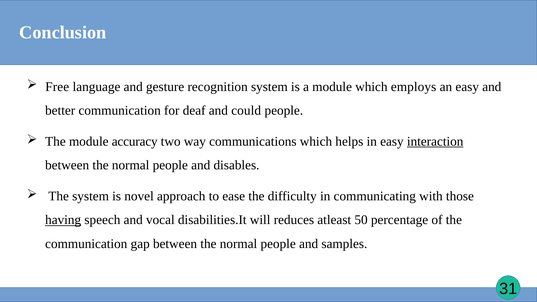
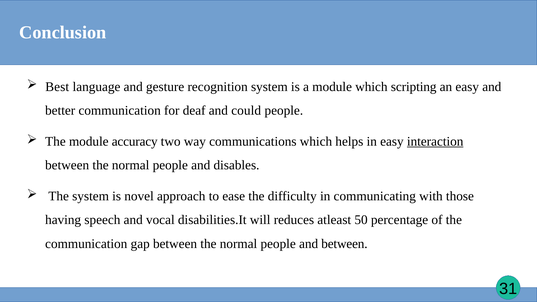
Free: Free -> Best
employs: employs -> scripting
having underline: present -> none
and samples: samples -> between
